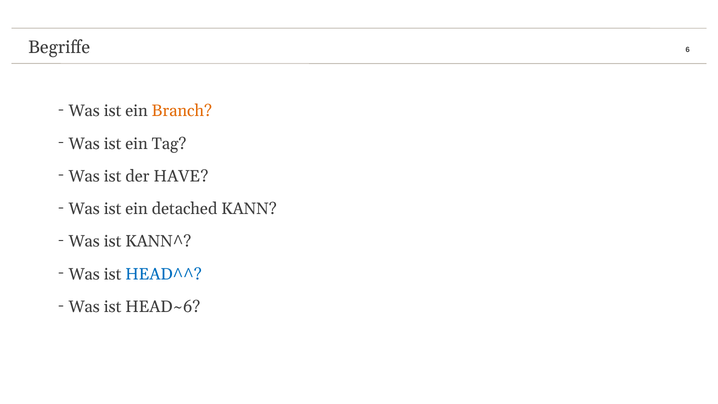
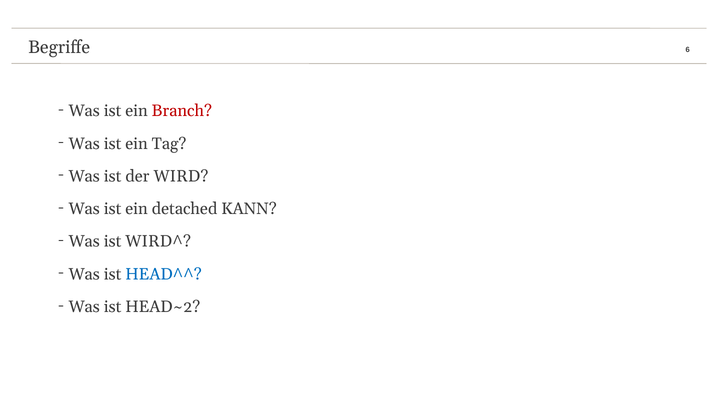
Branch colour: orange -> red
HAVE: HAVE -> WIRD
KANN^: KANN^ -> WIRD^
HEAD~6: HEAD~6 -> HEAD~2
